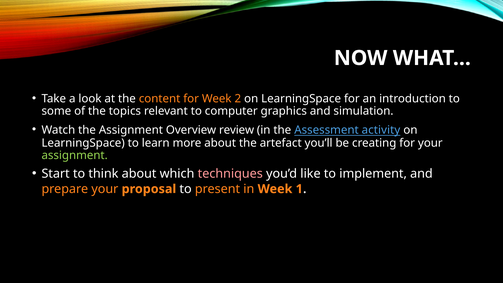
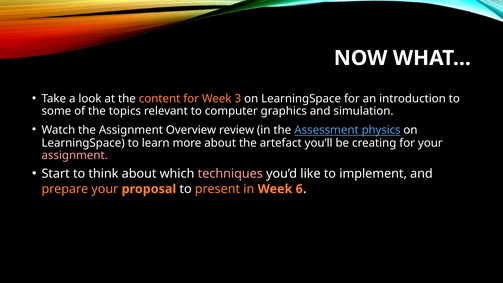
2: 2 -> 3
activity: activity -> physics
assignment at (75, 155) colour: light green -> pink
1: 1 -> 6
